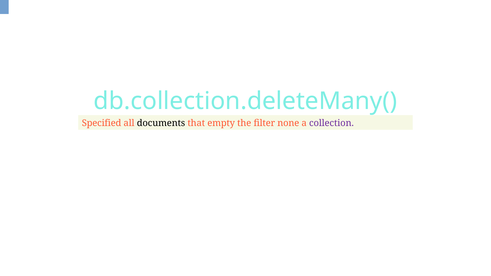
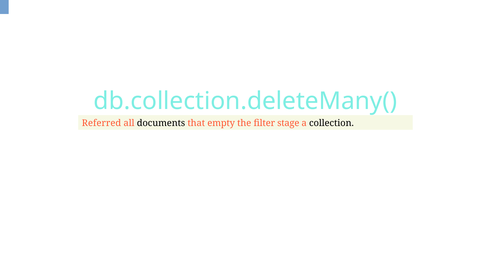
Specified: Specified -> Referred
none: none -> stage
collection colour: purple -> black
